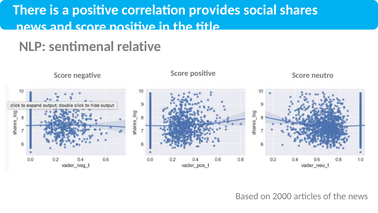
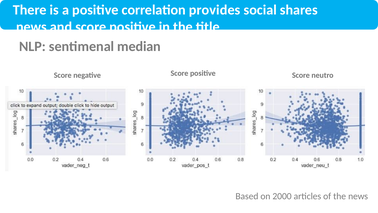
relative: relative -> median
